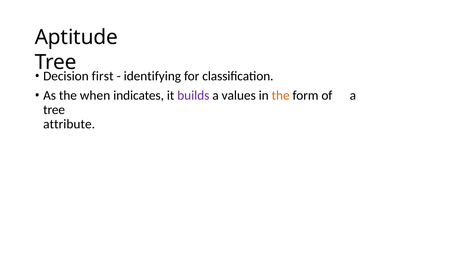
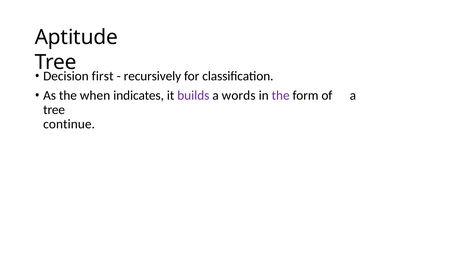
identifying: identifying -> recursively
values: values -> words
the at (281, 96) colour: orange -> purple
attribute: attribute -> continue
